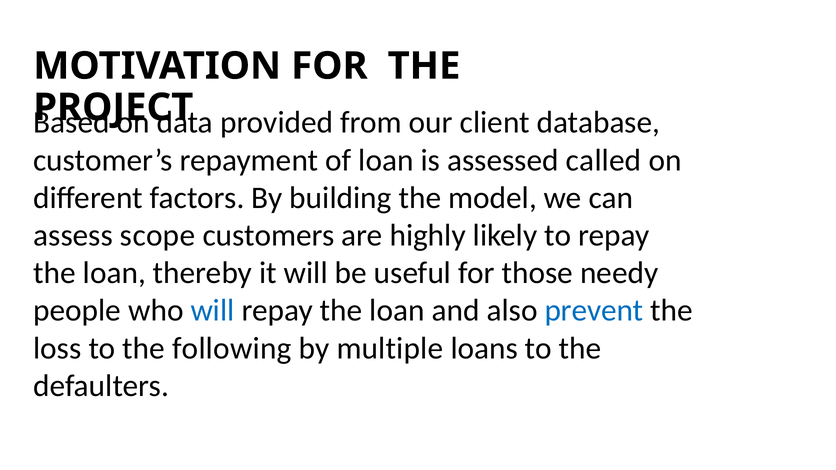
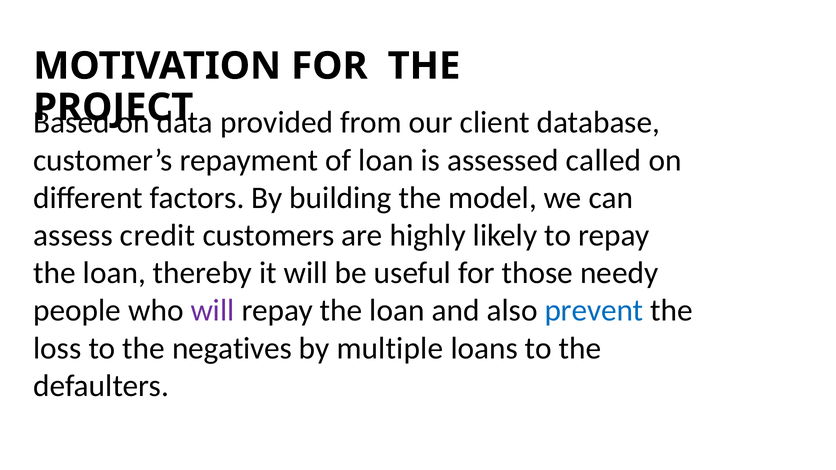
scope: scope -> credit
will at (213, 311) colour: blue -> purple
following: following -> negatives
